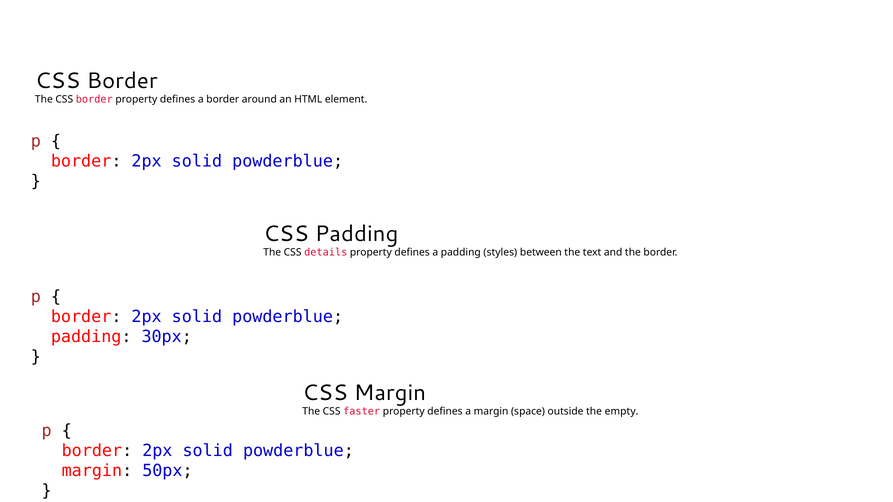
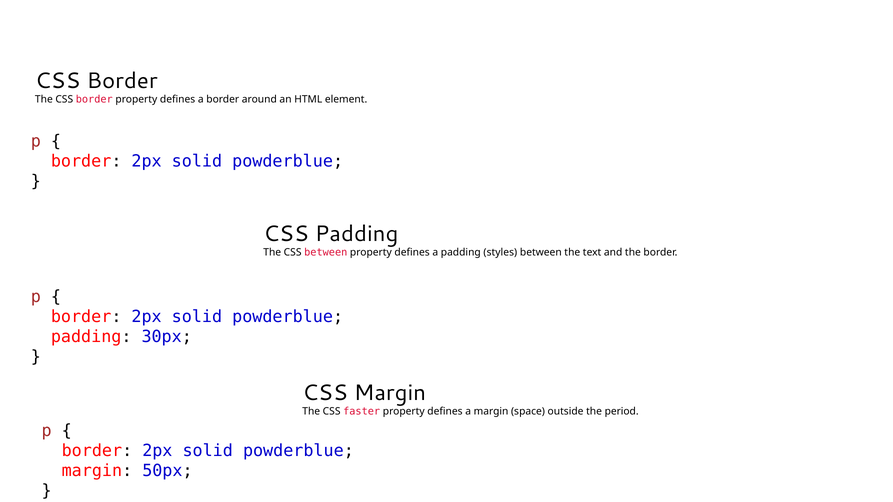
CSS details: details -> between
empty: empty -> period
